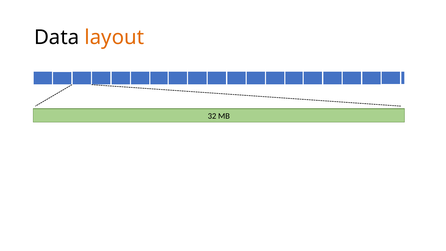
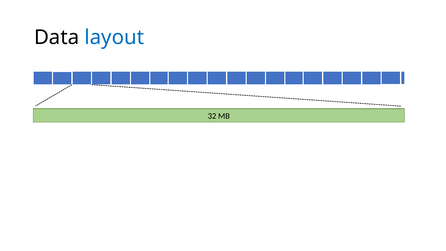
layout colour: orange -> blue
